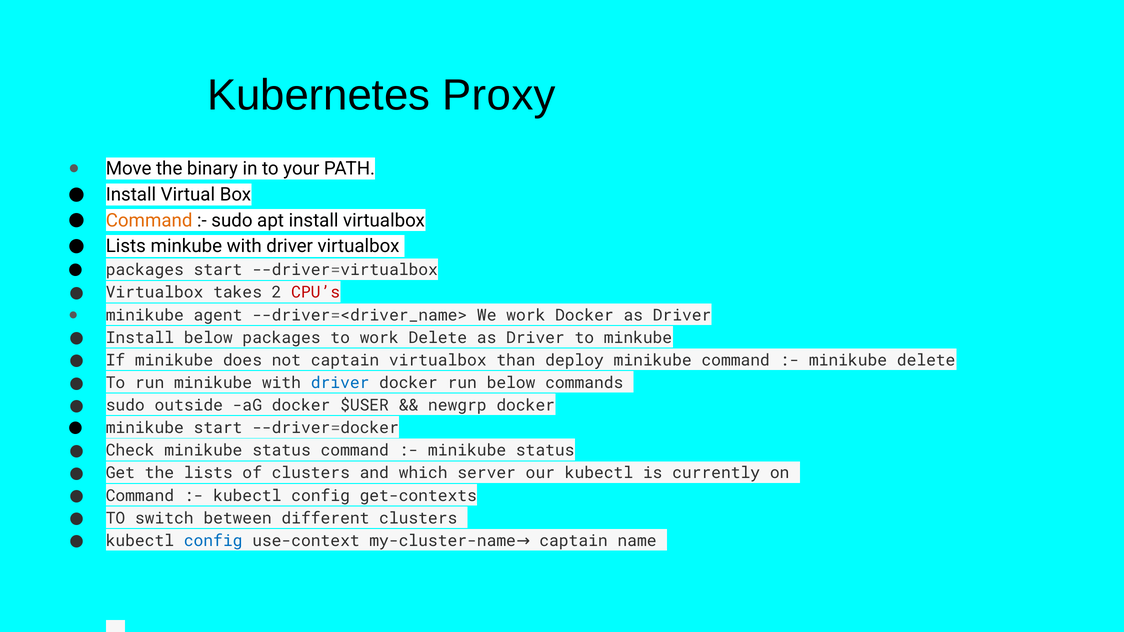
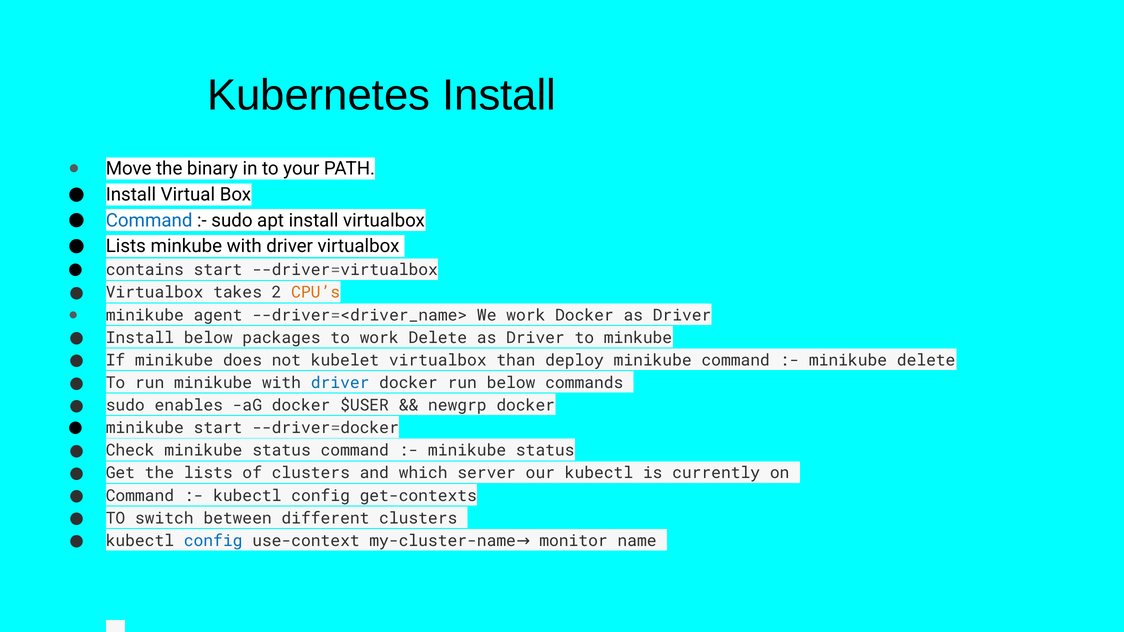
Kubernetes Proxy: Proxy -> Install
Command at (149, 220) colour: orange -> blue
packages at (145, 270): packages -> contains
CPU’s colour: red -> orange
not captain: captain -> kubelet
outside: outside -> enables
captain at (574, 541): captain -> monitor
